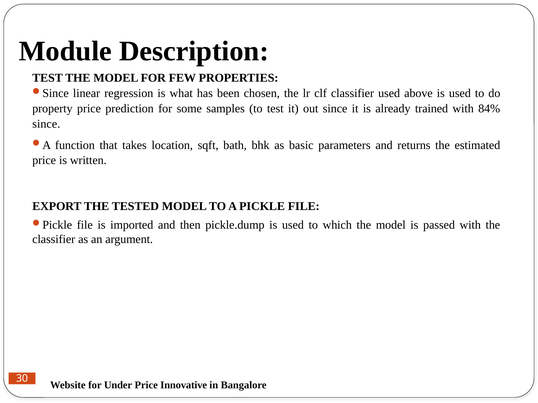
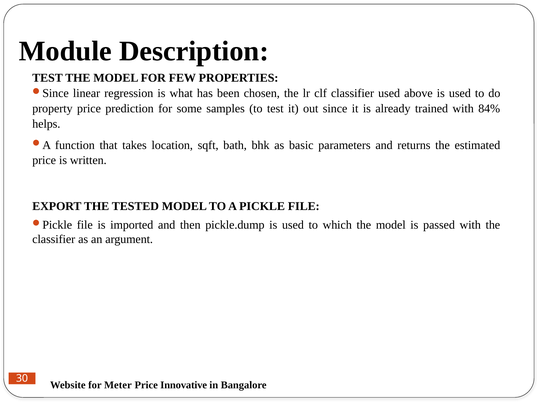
since at (46, 124): since -> helps
Under: Under -> Meter
